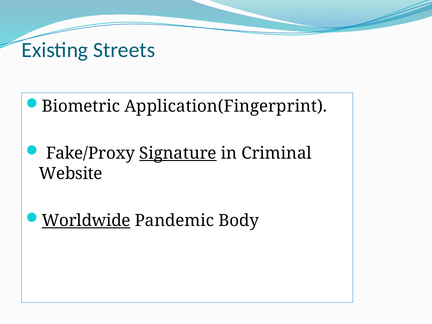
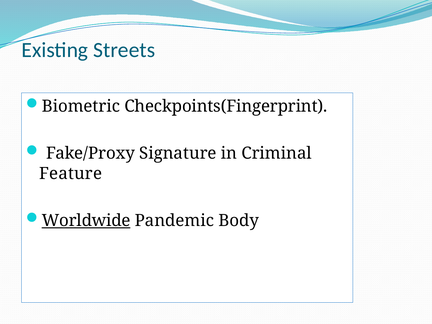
Application(Fingerprint: Application(Fingerprint -> Checkpoints(Fingerprint
Signature underline: present -> none
Website: Website -> Feature
